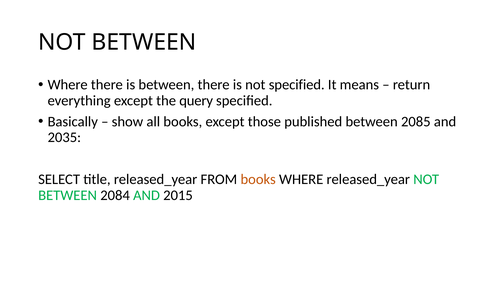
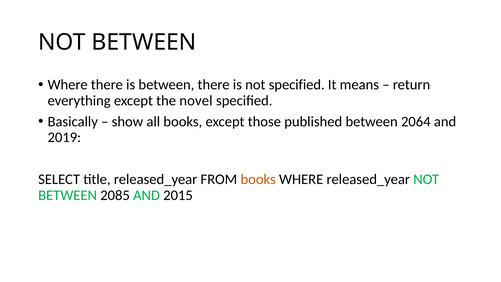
query: query -> novel
2085: 2085 -> 2064
2035: 2035 -> 2019
2084: 2084 -> 2085
